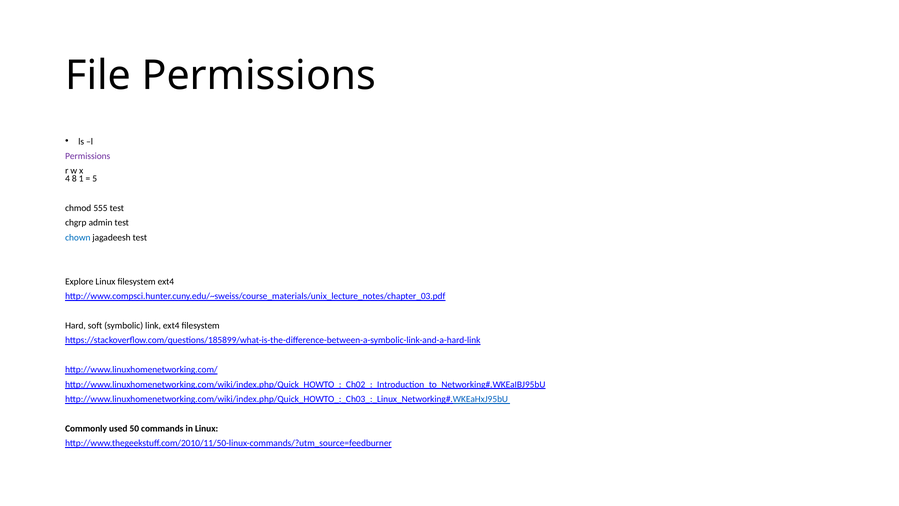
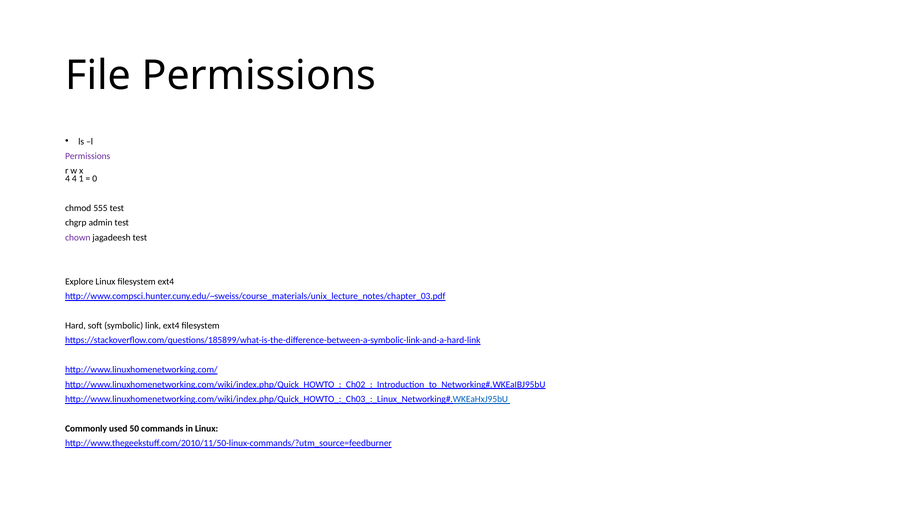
4 8: 8 -> 4
5: 5 -> 0
chown colour: blue -> purple
